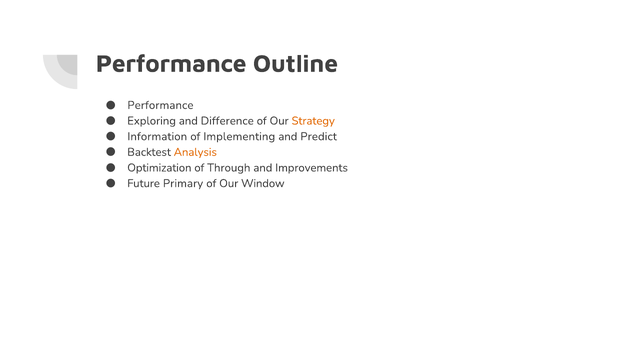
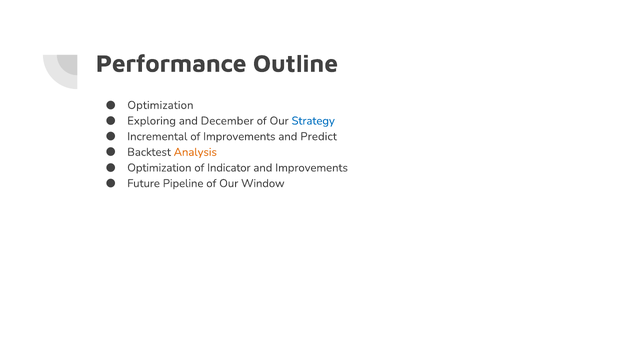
Performance at (160, 105): Performance -> Optimization
Difference: Difference -> December
Strategy colour: orange -> blue
Information: Information -> Incremental
of Implementing: Implementing -> Improvements
Through: Through -> Indicator
Primary: Primary -> Pipeline
